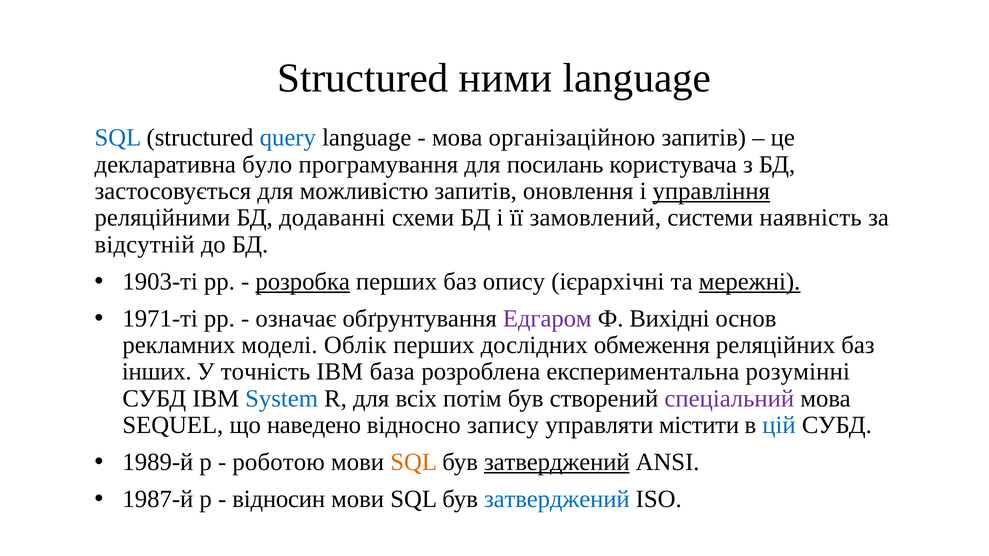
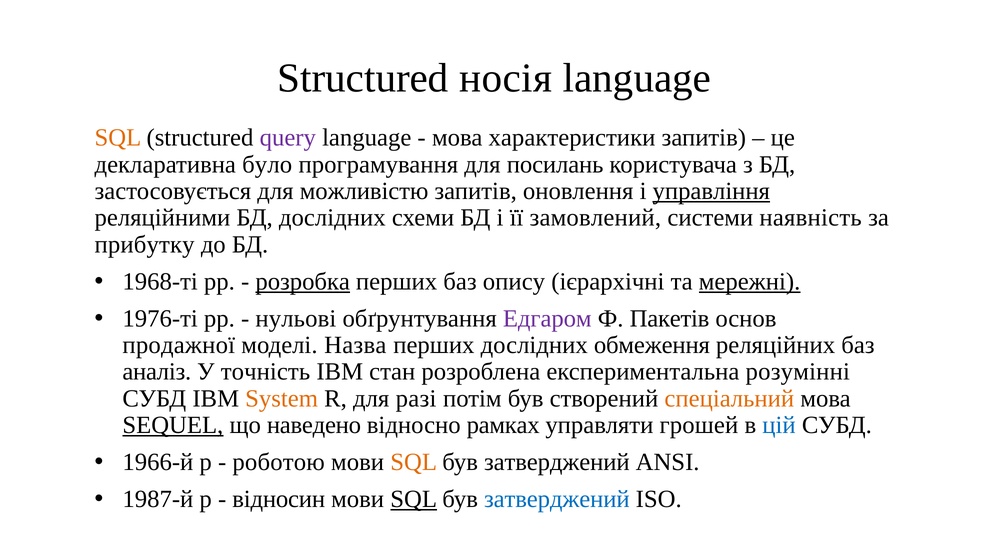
ними: ними -> носія
SQL at (118, 138) colour: blue -> orange
query colour: blue -> purple
організаційною: організаційною -> характеристики
БД додаванні: додаванні -> дослідних
відсутній: відсутній -> прибутку
1903-ті: 1903-ті -> 1968-ті
1971-ті: 1971-ті -> 1976-ті
означає: означає -> нульові
Вихідні: Вихідні -> Пакетів
рекламних: рекламних -> продажної
Облік: Облік -> Назва
інших: інших -> аналіз
база: база -> стан
System colour: blue -> orange
всіх: всіх -> разі
спеціальний colour: purple -> orange
SEQUEL underline: none -> present
запису: запису -> рамках
містити: містити -> грошей
1989-й: 1989-й -> 1966-й
затверджений at (557, 462) underline: present -> none
SQL at (414, 499) underline: none -> present
